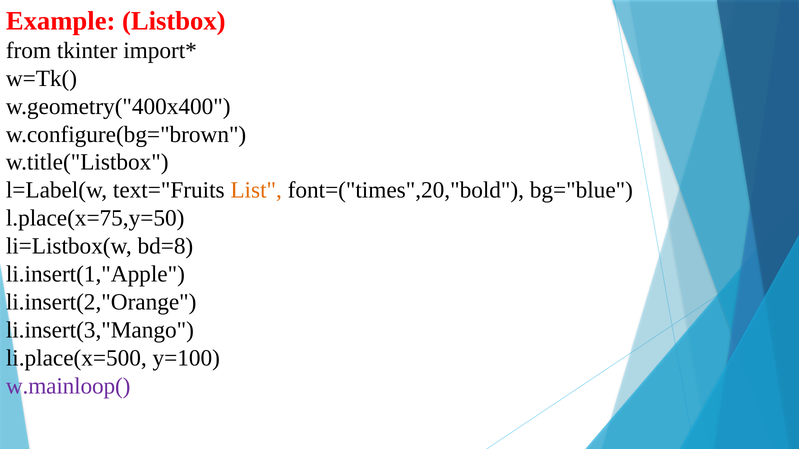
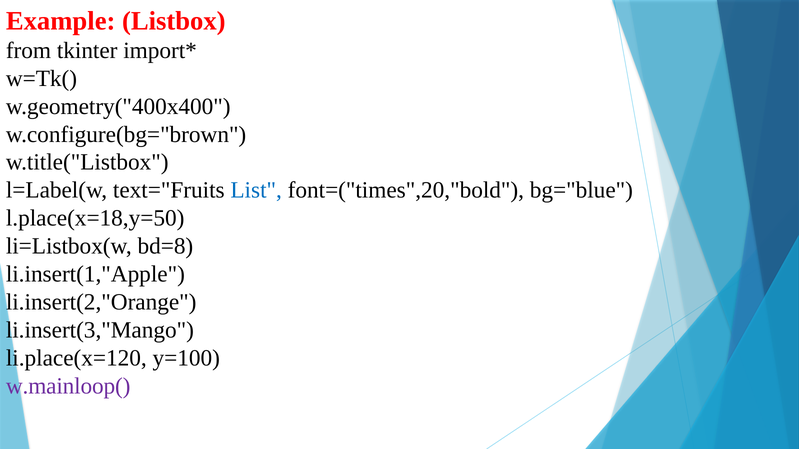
List colour: orange -> blue
l.place(x=75,y=50: l.place(x=75,y=50 -> l.place(x=18,y=50
li.place(x=500: li.place(x=500 -> li.place(x=120
